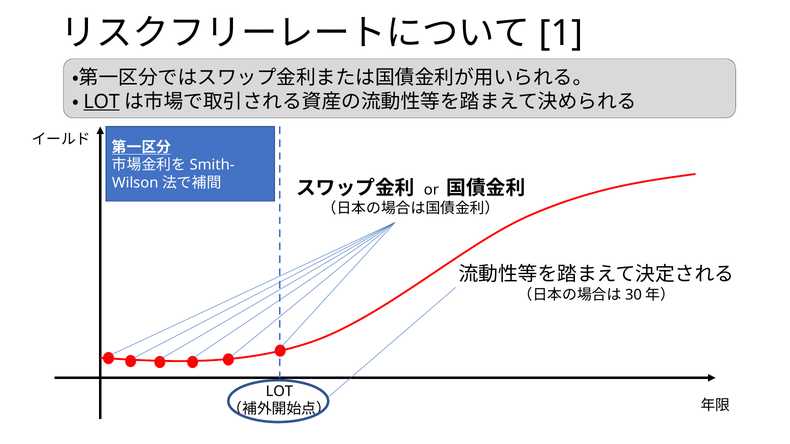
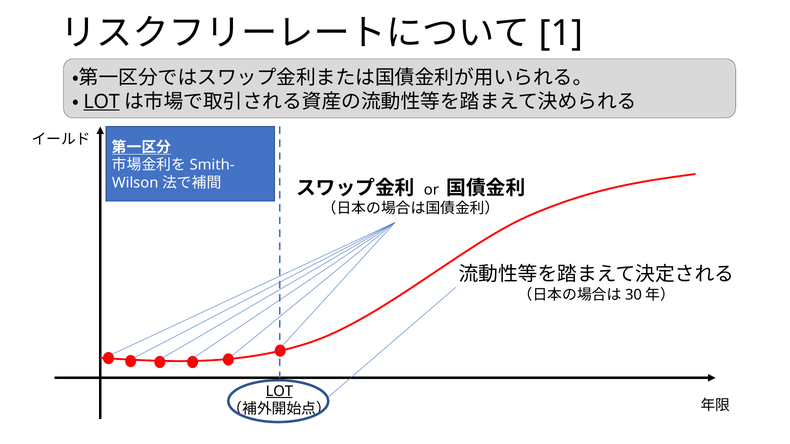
LOT at (279, 391) underline: none -> present
